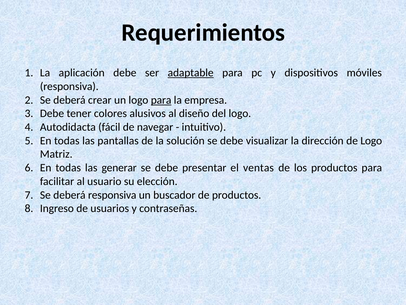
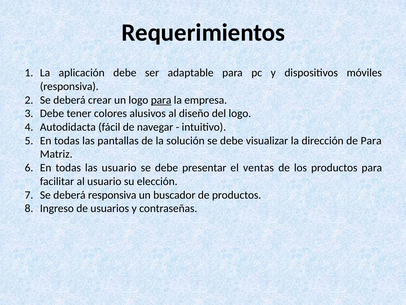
adaptable underline: present -> none
de Logo: Logo -> Para
las generar: generar -> usuario
